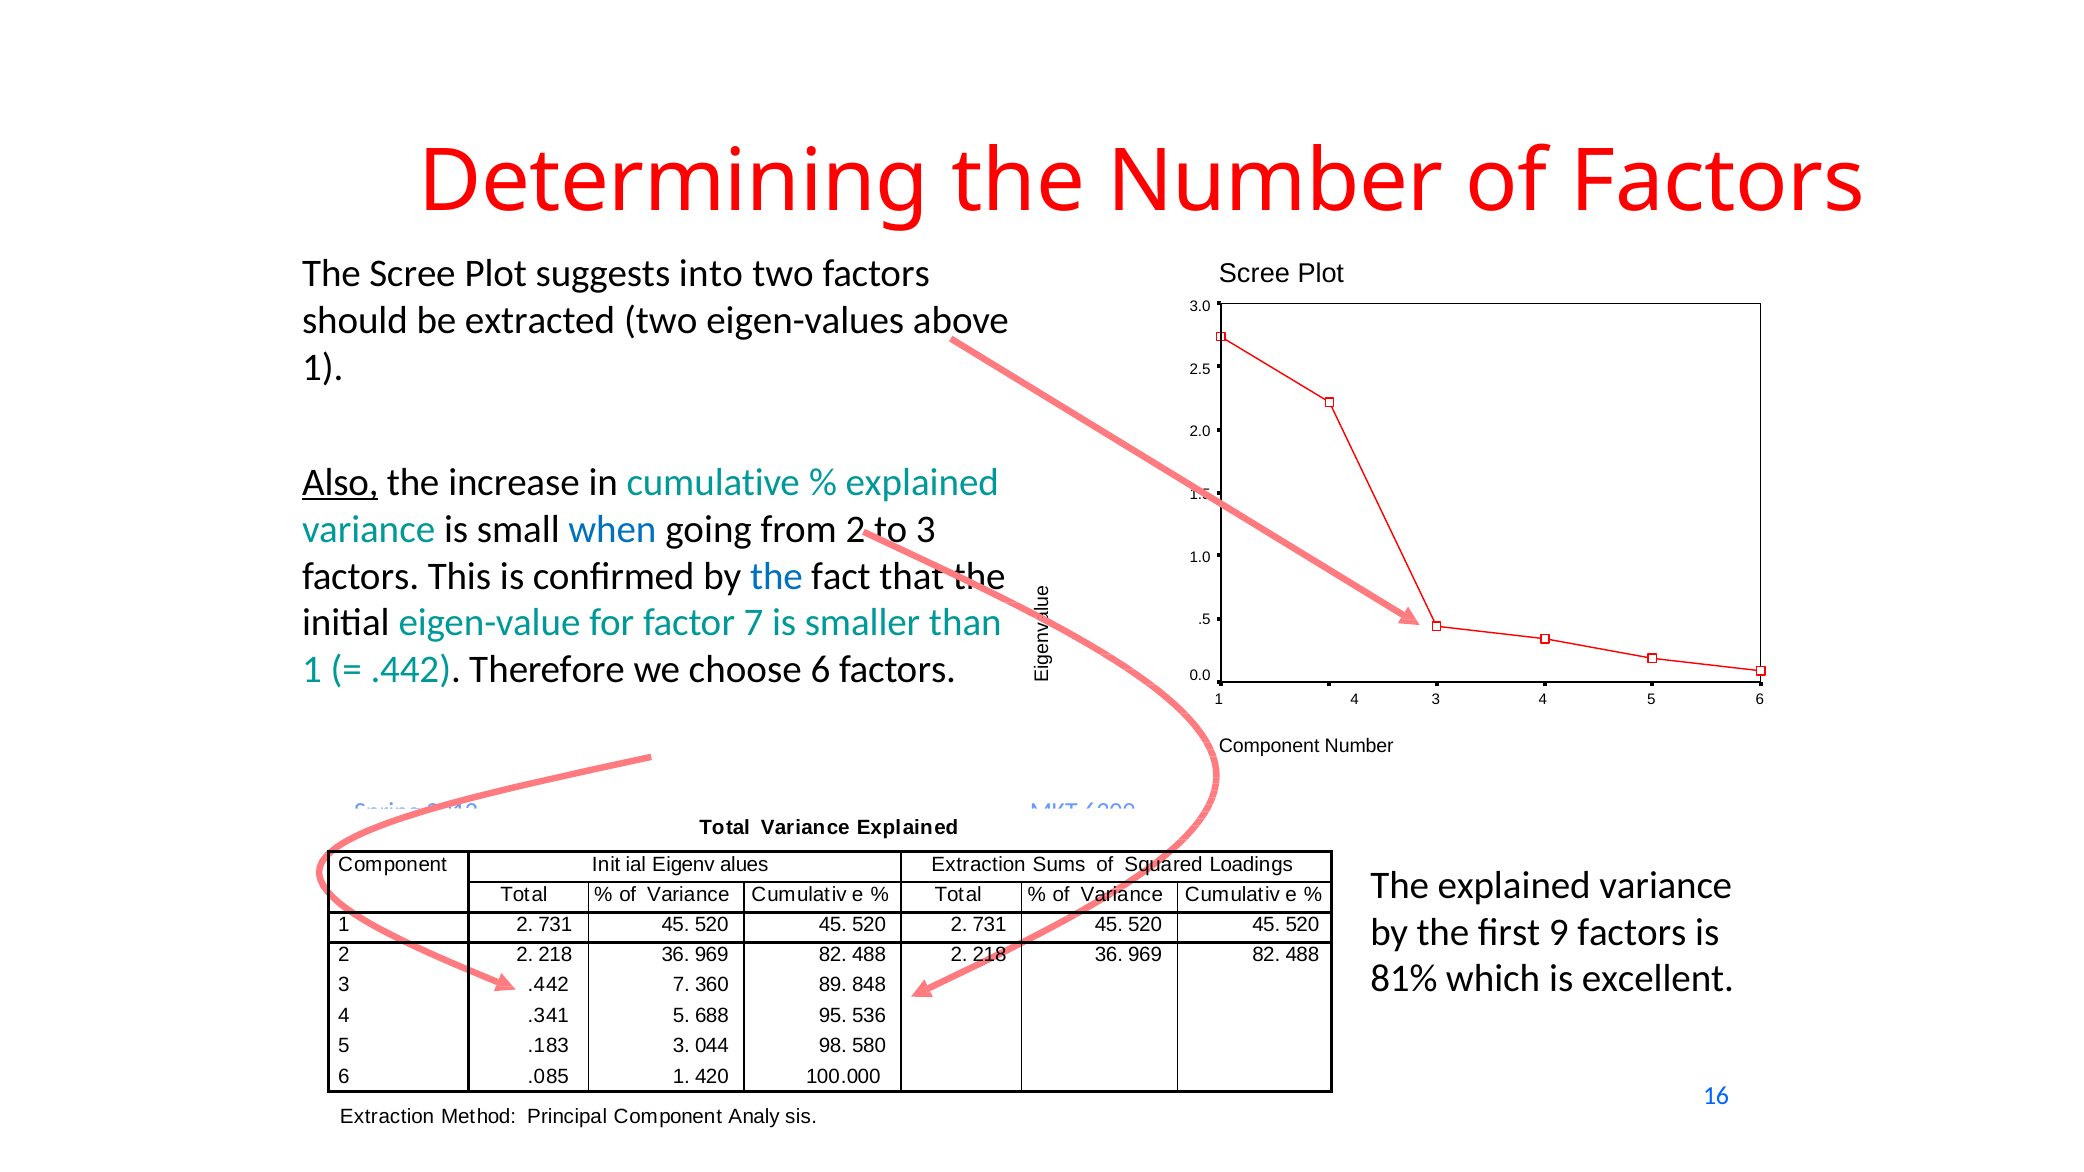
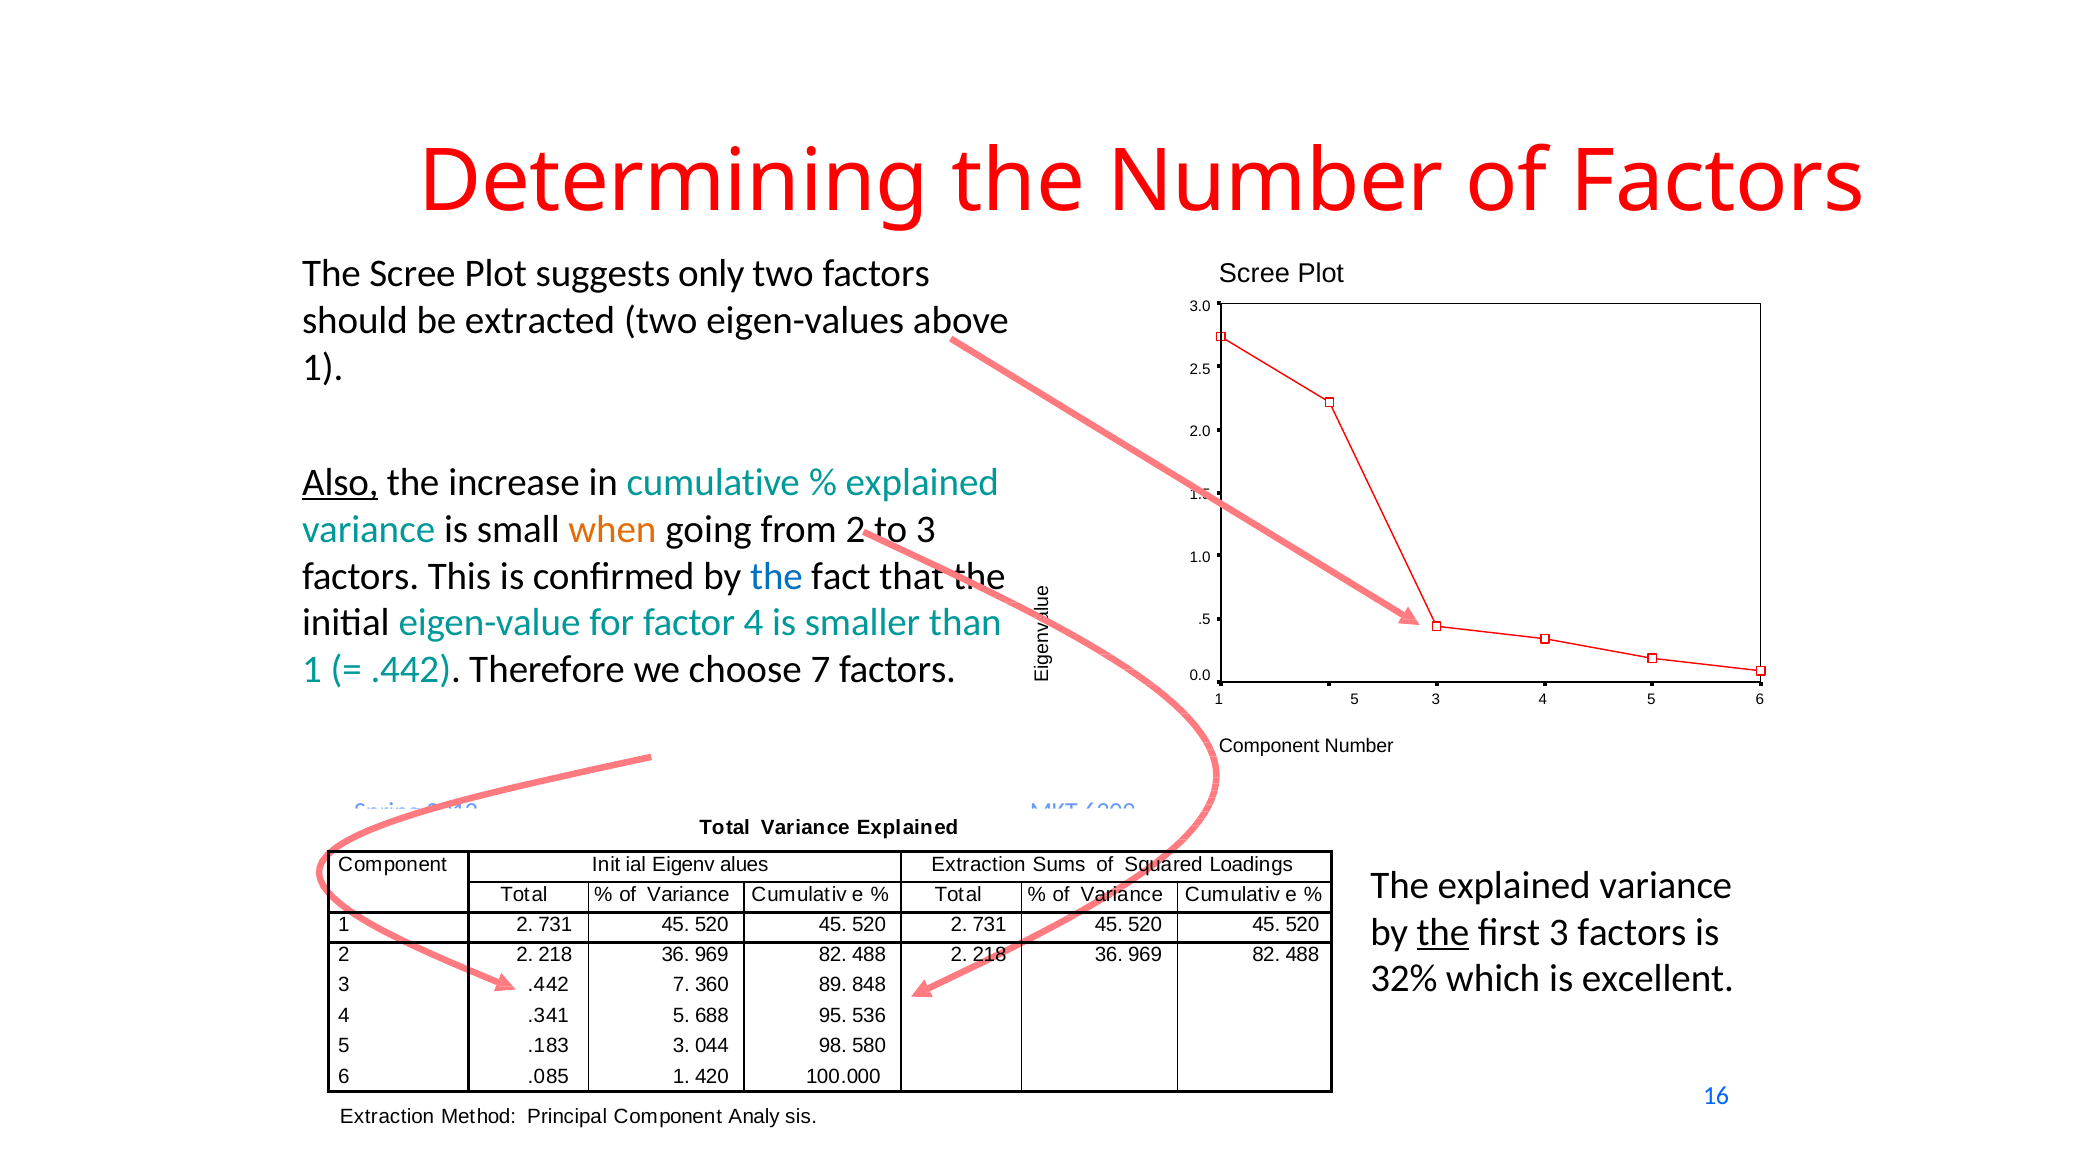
into: into -> only
when colour: blue -> orange
factor 7: 7 -> 4
choose 6: 6 -> 7
1 4: 4 -> 5
the at (1443, 932) underline: none -> present
first 9: 9 -> 3
81%: 81% -> 32%
